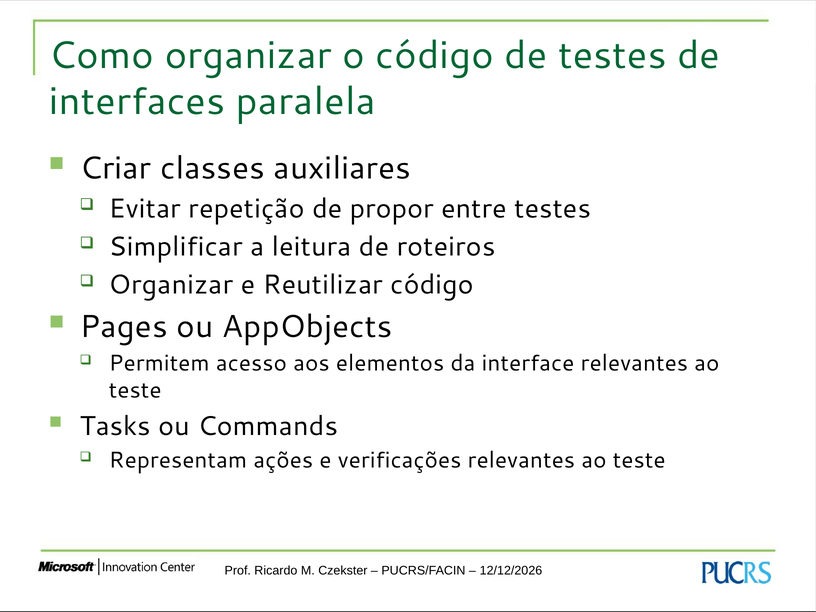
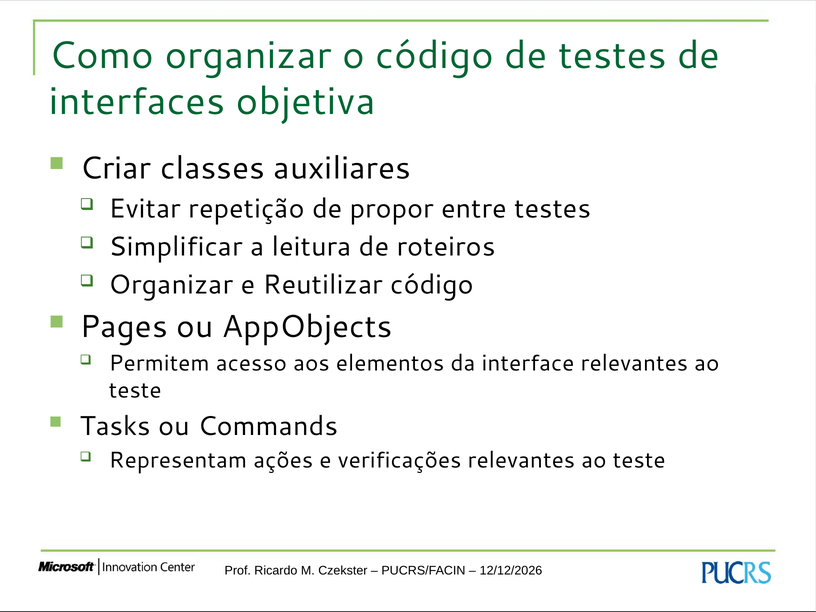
paralela: paralela -> objetiva
